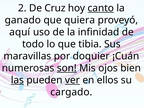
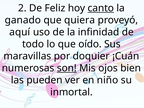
Cruz: Cruz -> Feliz
tibia: tibia -> oído
las underline: present -> none
ver underline: present -> none
ellos: ellos -> niño
cargado: cargado -> inmortal
